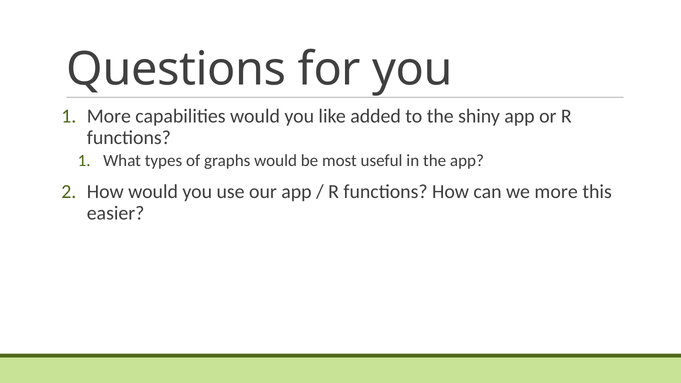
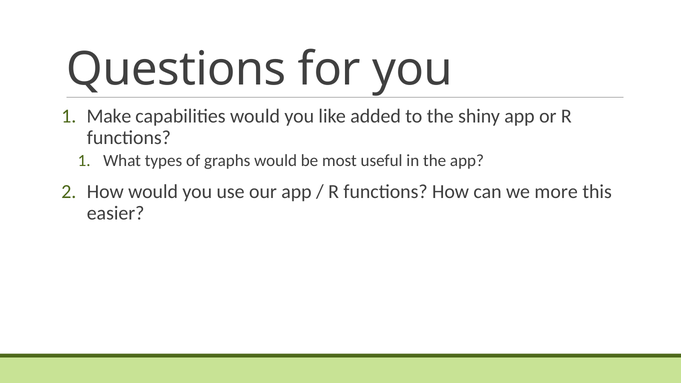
More at (109, 116): More -> Make
